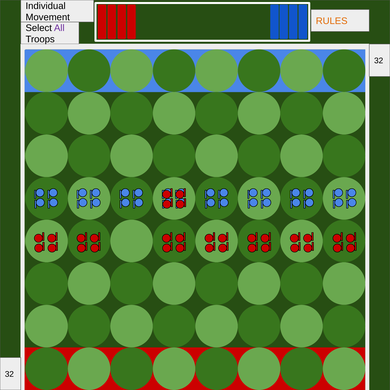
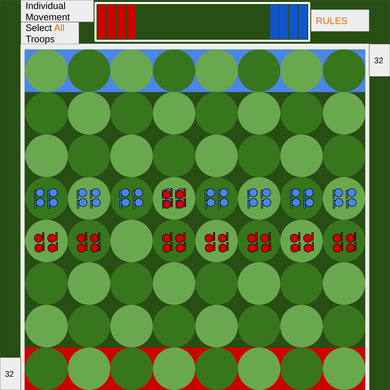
All colour: purple -> orange
